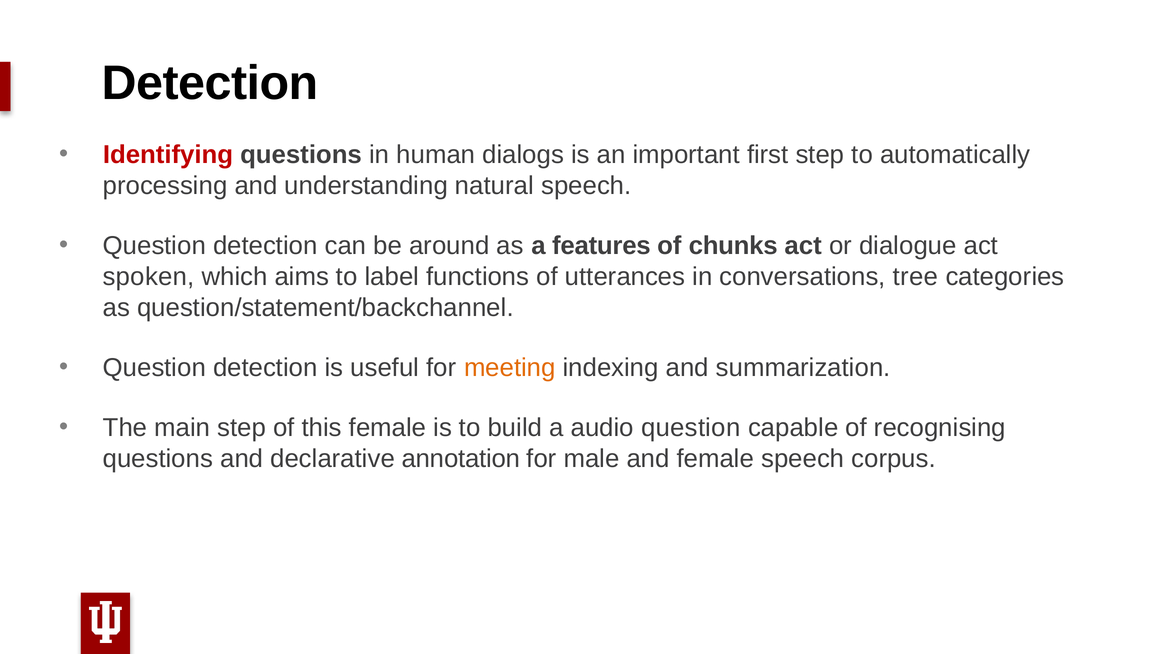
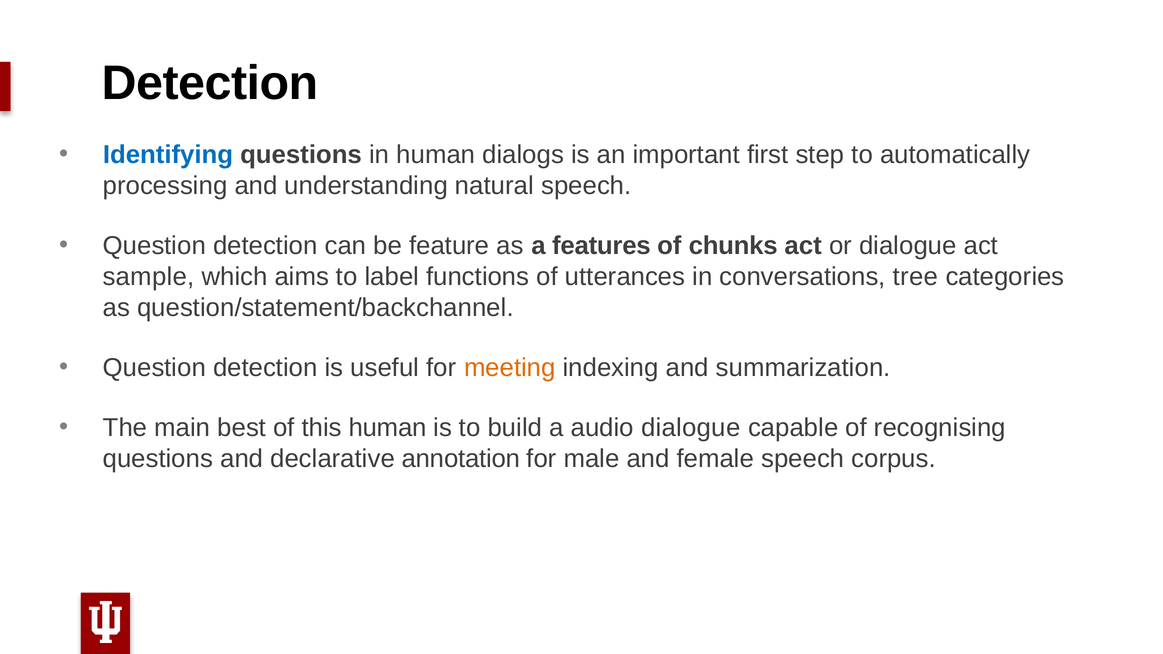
Identifying colour: red -> blue
around: around -> feature
spoken: spoken -> sample
main step: step -> best
this female: female -> human
audio question: question -> dialogue
